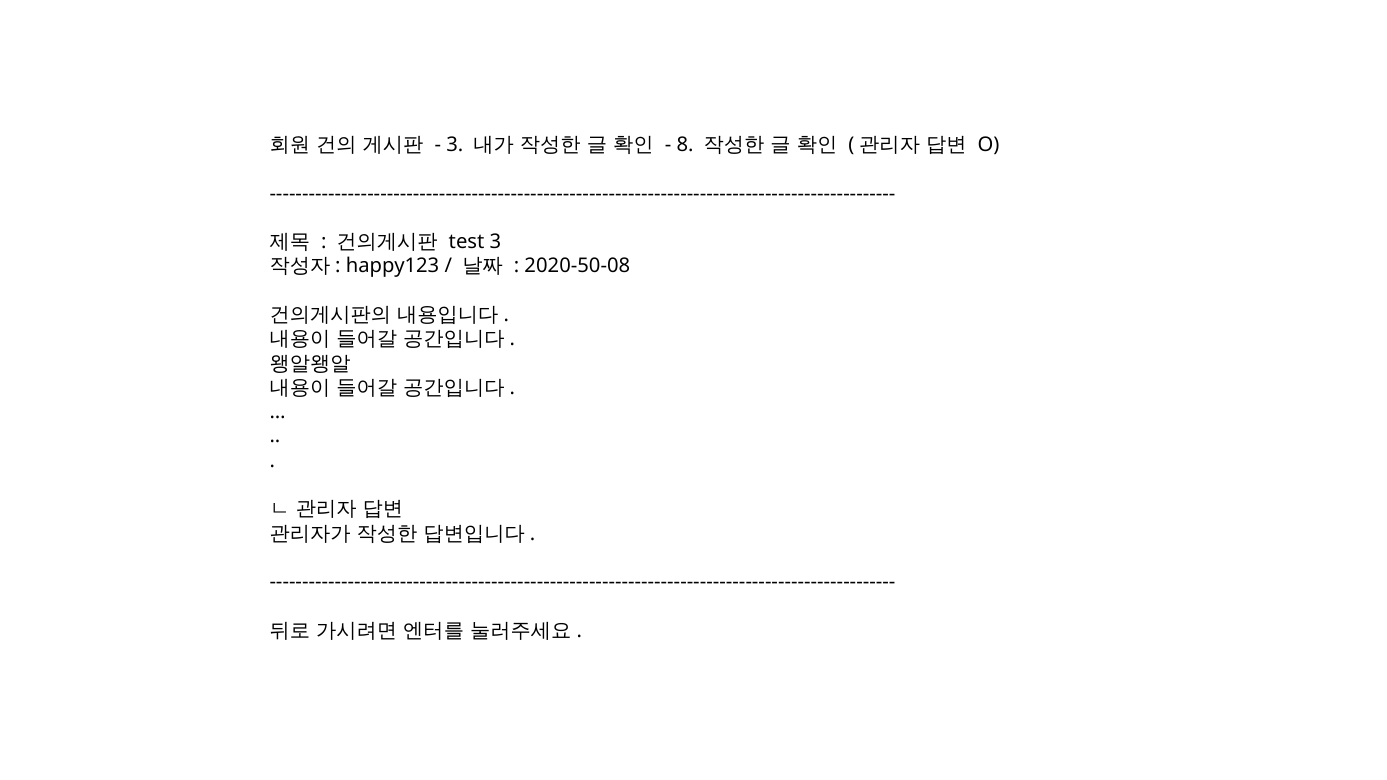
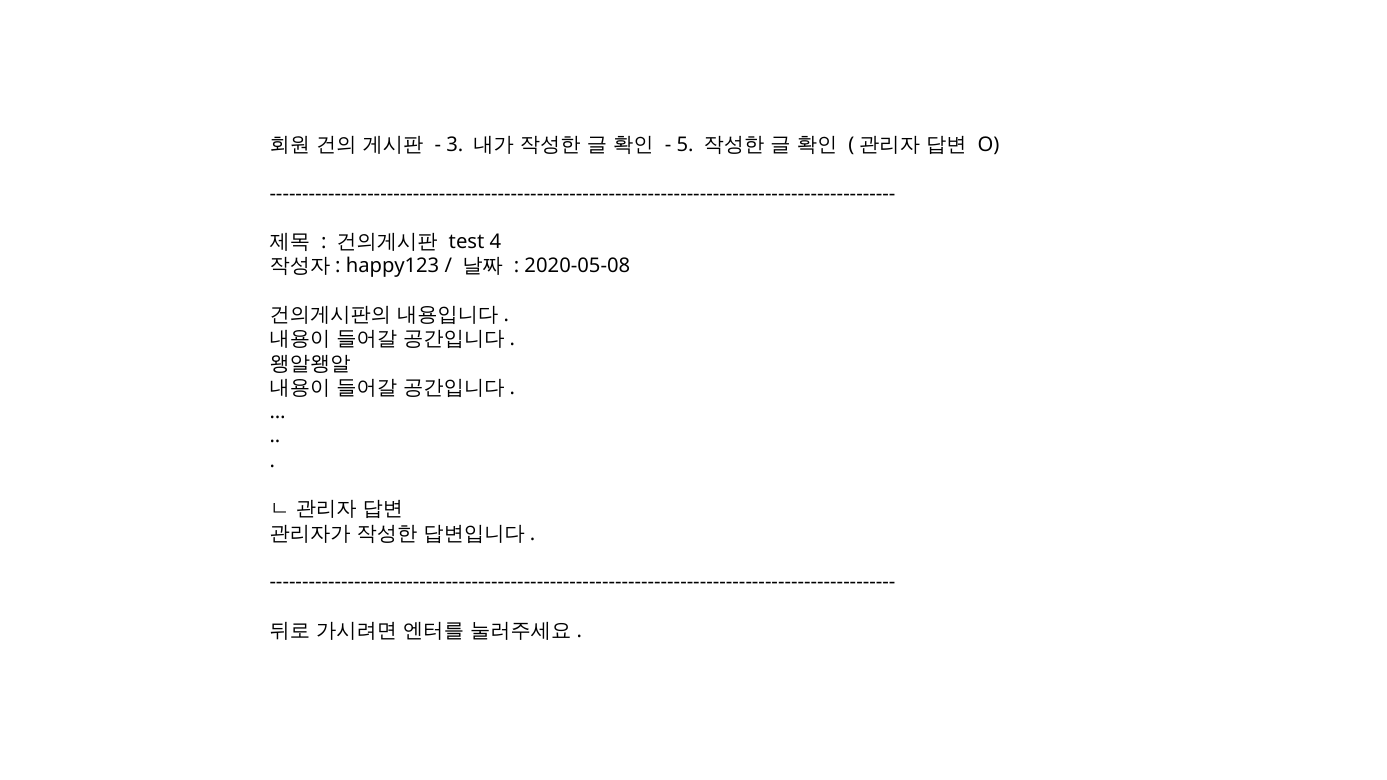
8: 8 -> 5
test 3: 3 -> 4
2020-50-08: 2020-50-08 -> 2020-05-08
